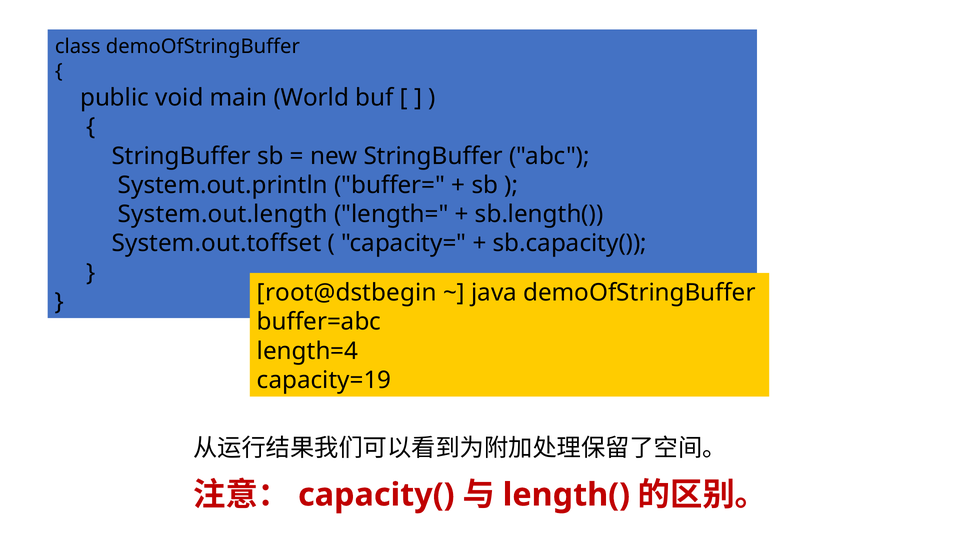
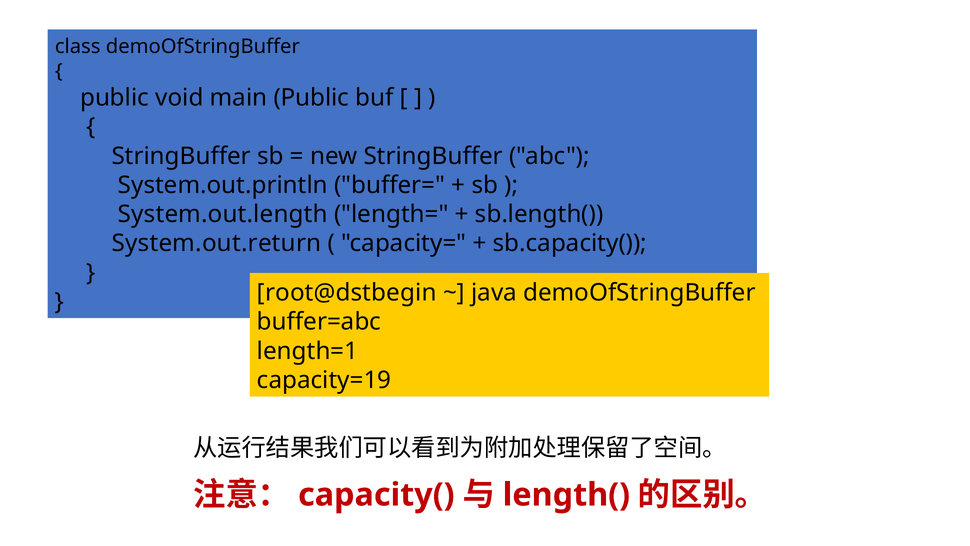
main World: World -> Public
System.out.toffset: System.out.toffset -> System.out.return
length=4: length=4 -> length=1
